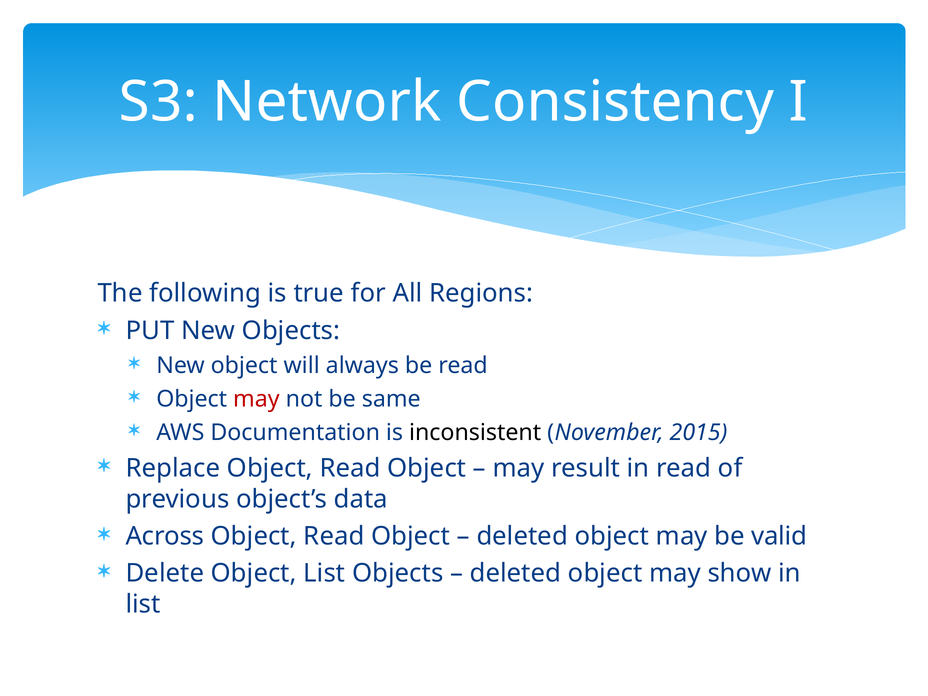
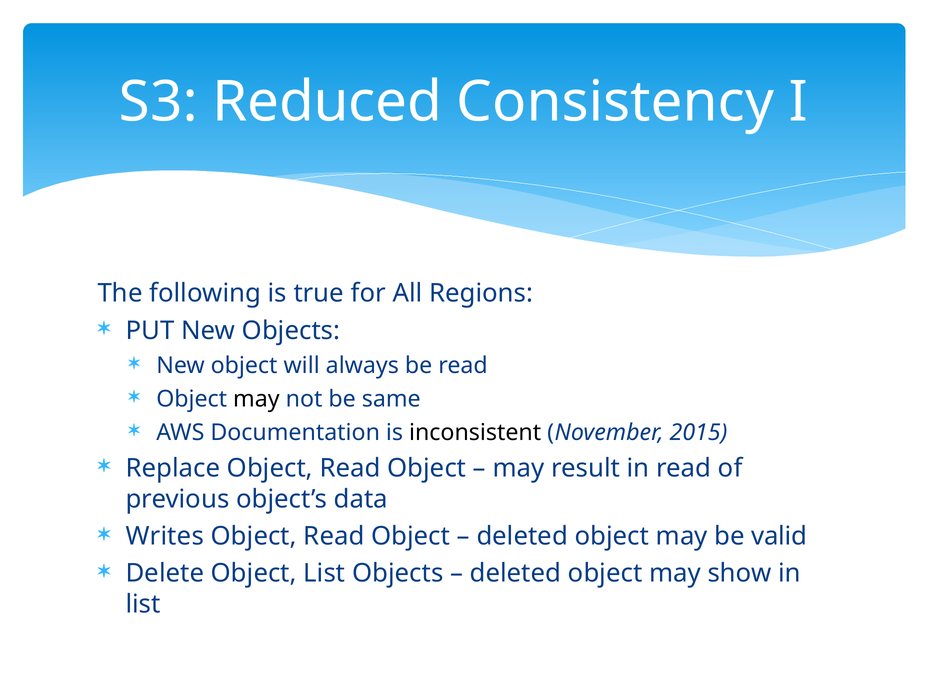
Network: Network -> Reduced
may at (256, 399) colour: red -> black
Across: Across -> Writes
